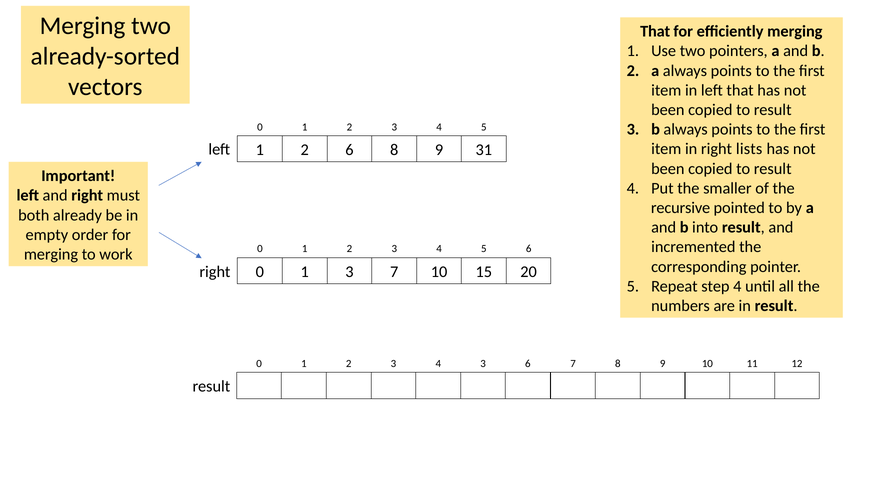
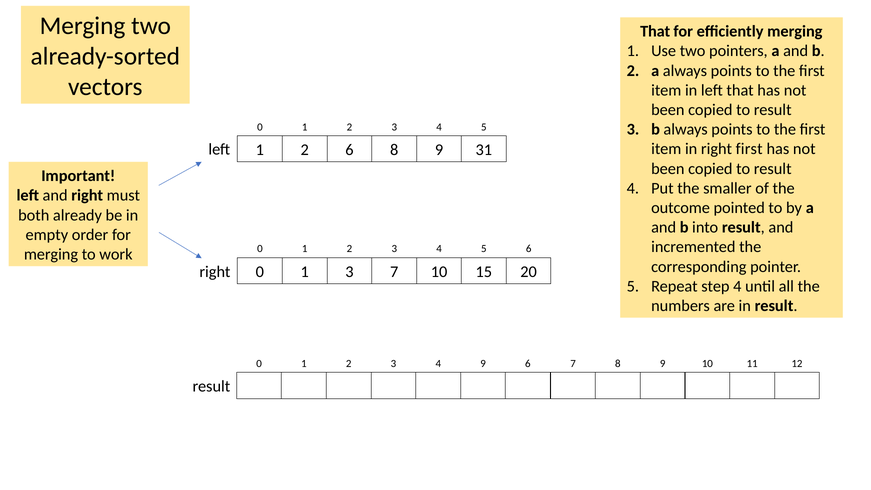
right lists: lists -> first
recursive: recursive -> outcome
2 3: 3 -> 9
